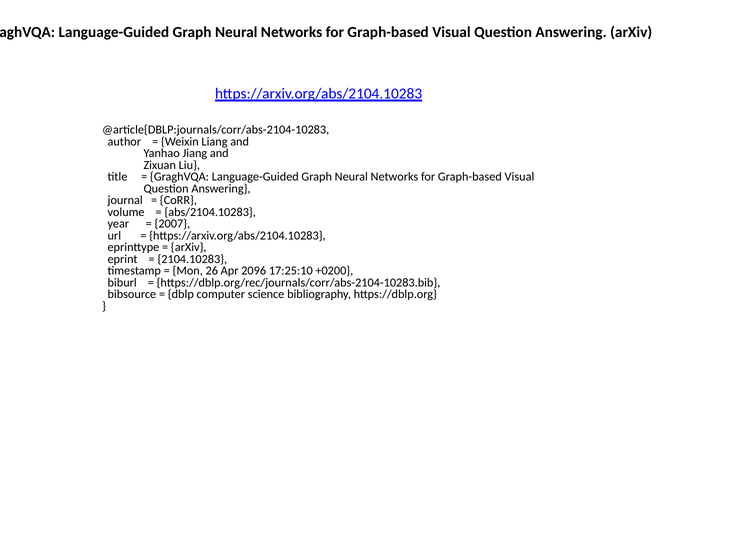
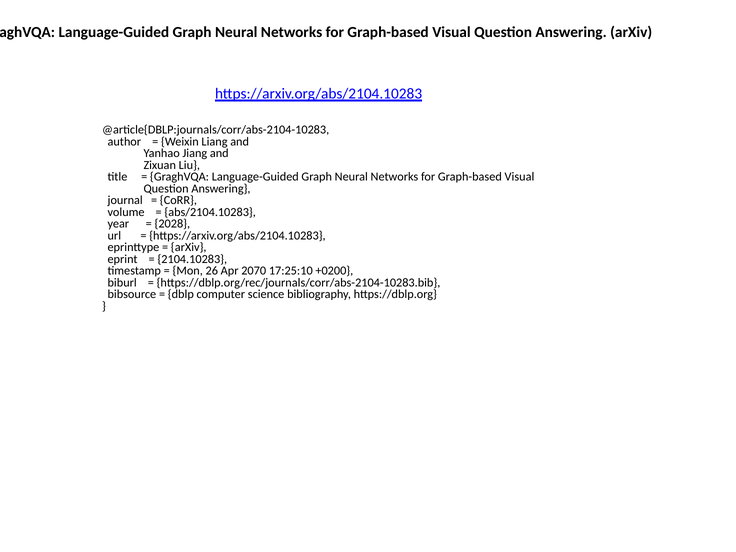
2007: 2007 -> 2028
2096: 2096 -> 2070
